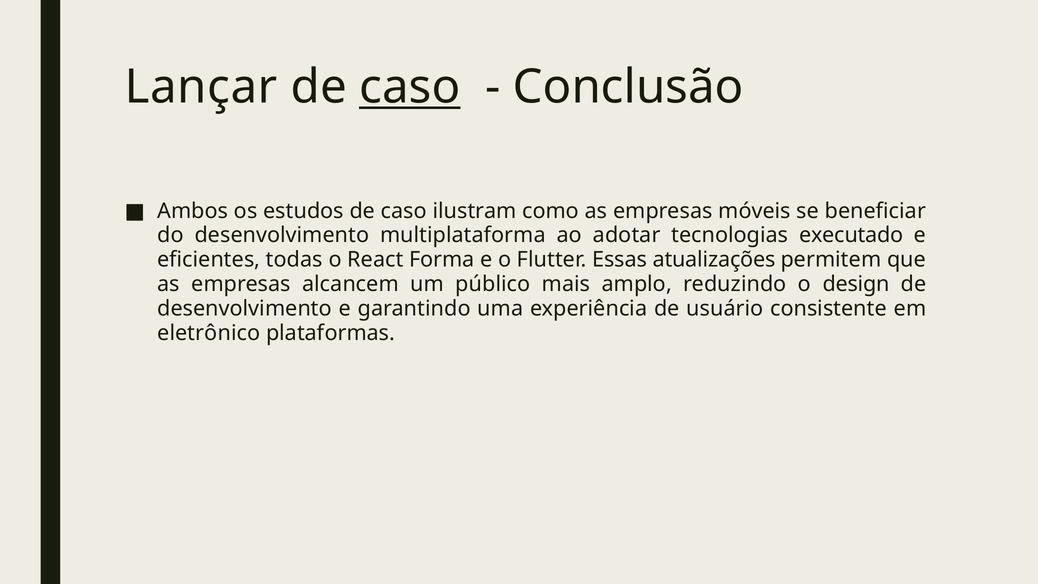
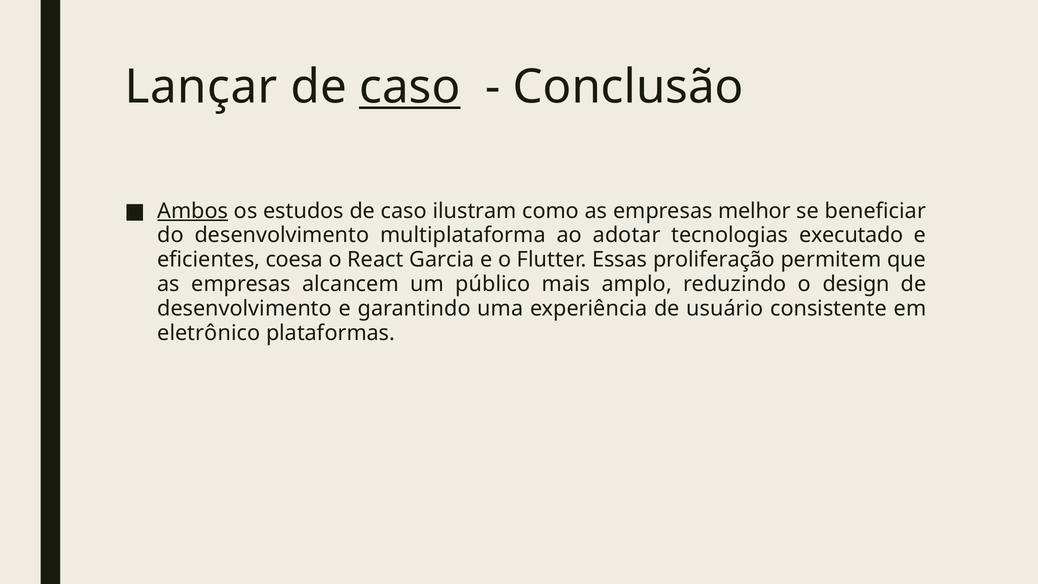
Ambos underline: none -> present
móveis: móveis -> melhor
todas: todas -> coesa
Forma: Forma -> Garcia
atualizações: atualizações -> proliferação
